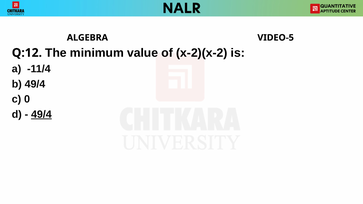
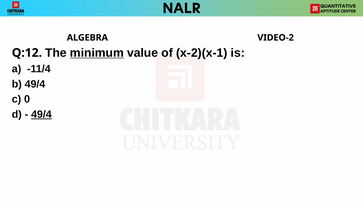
VIDEO-5: VIDEO-5 -> VIDEO-2
minimum underline: none -> present
x-2)(x-2: x-2)(x-2 -> x-2)(x-1
